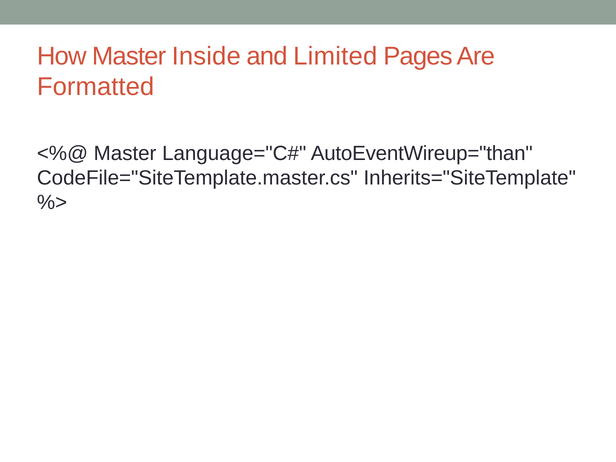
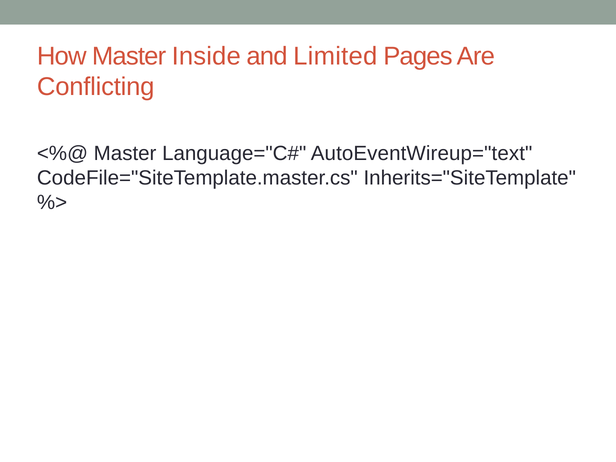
Formatted: Formatted -> Conflicting
AutoEventWireup="than: AutoEventWireup="than -> AutoEventWireup="text
